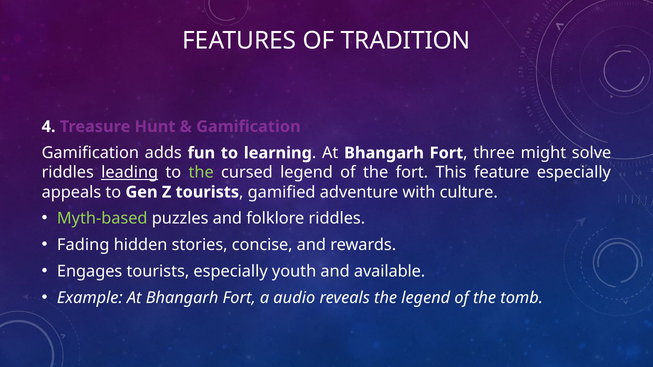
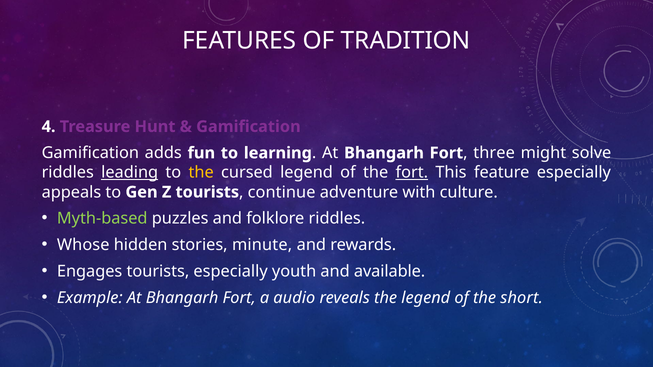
the at (201, 173) colour: light green -> yellow
fort at (412, 173) underline: none -> present
gamified: gamified -> continue
Fading: Fading -> Whose
concise: concise -> minute
tomb: tomb -> short
